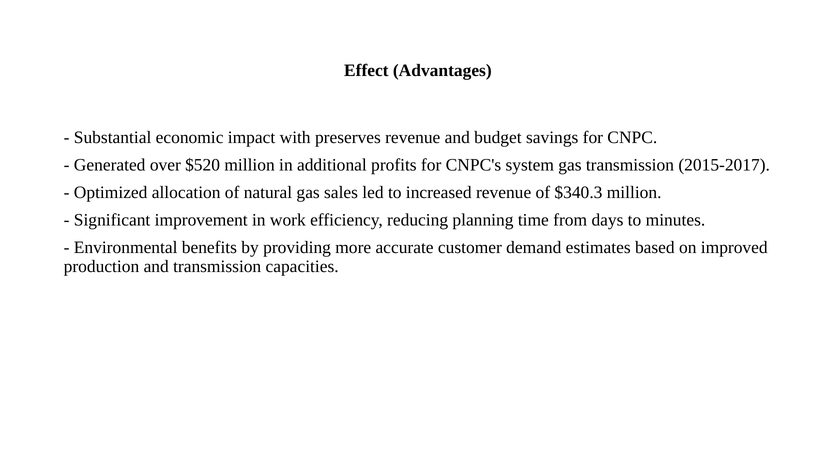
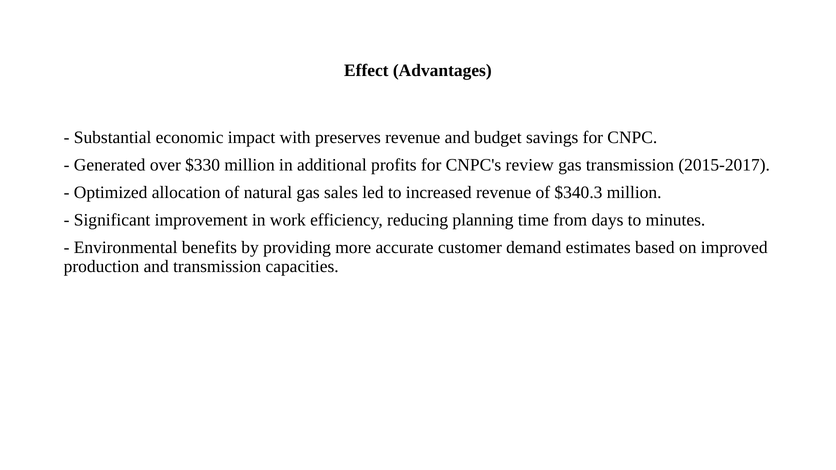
$520: $520 -> $330
system: system -> review
